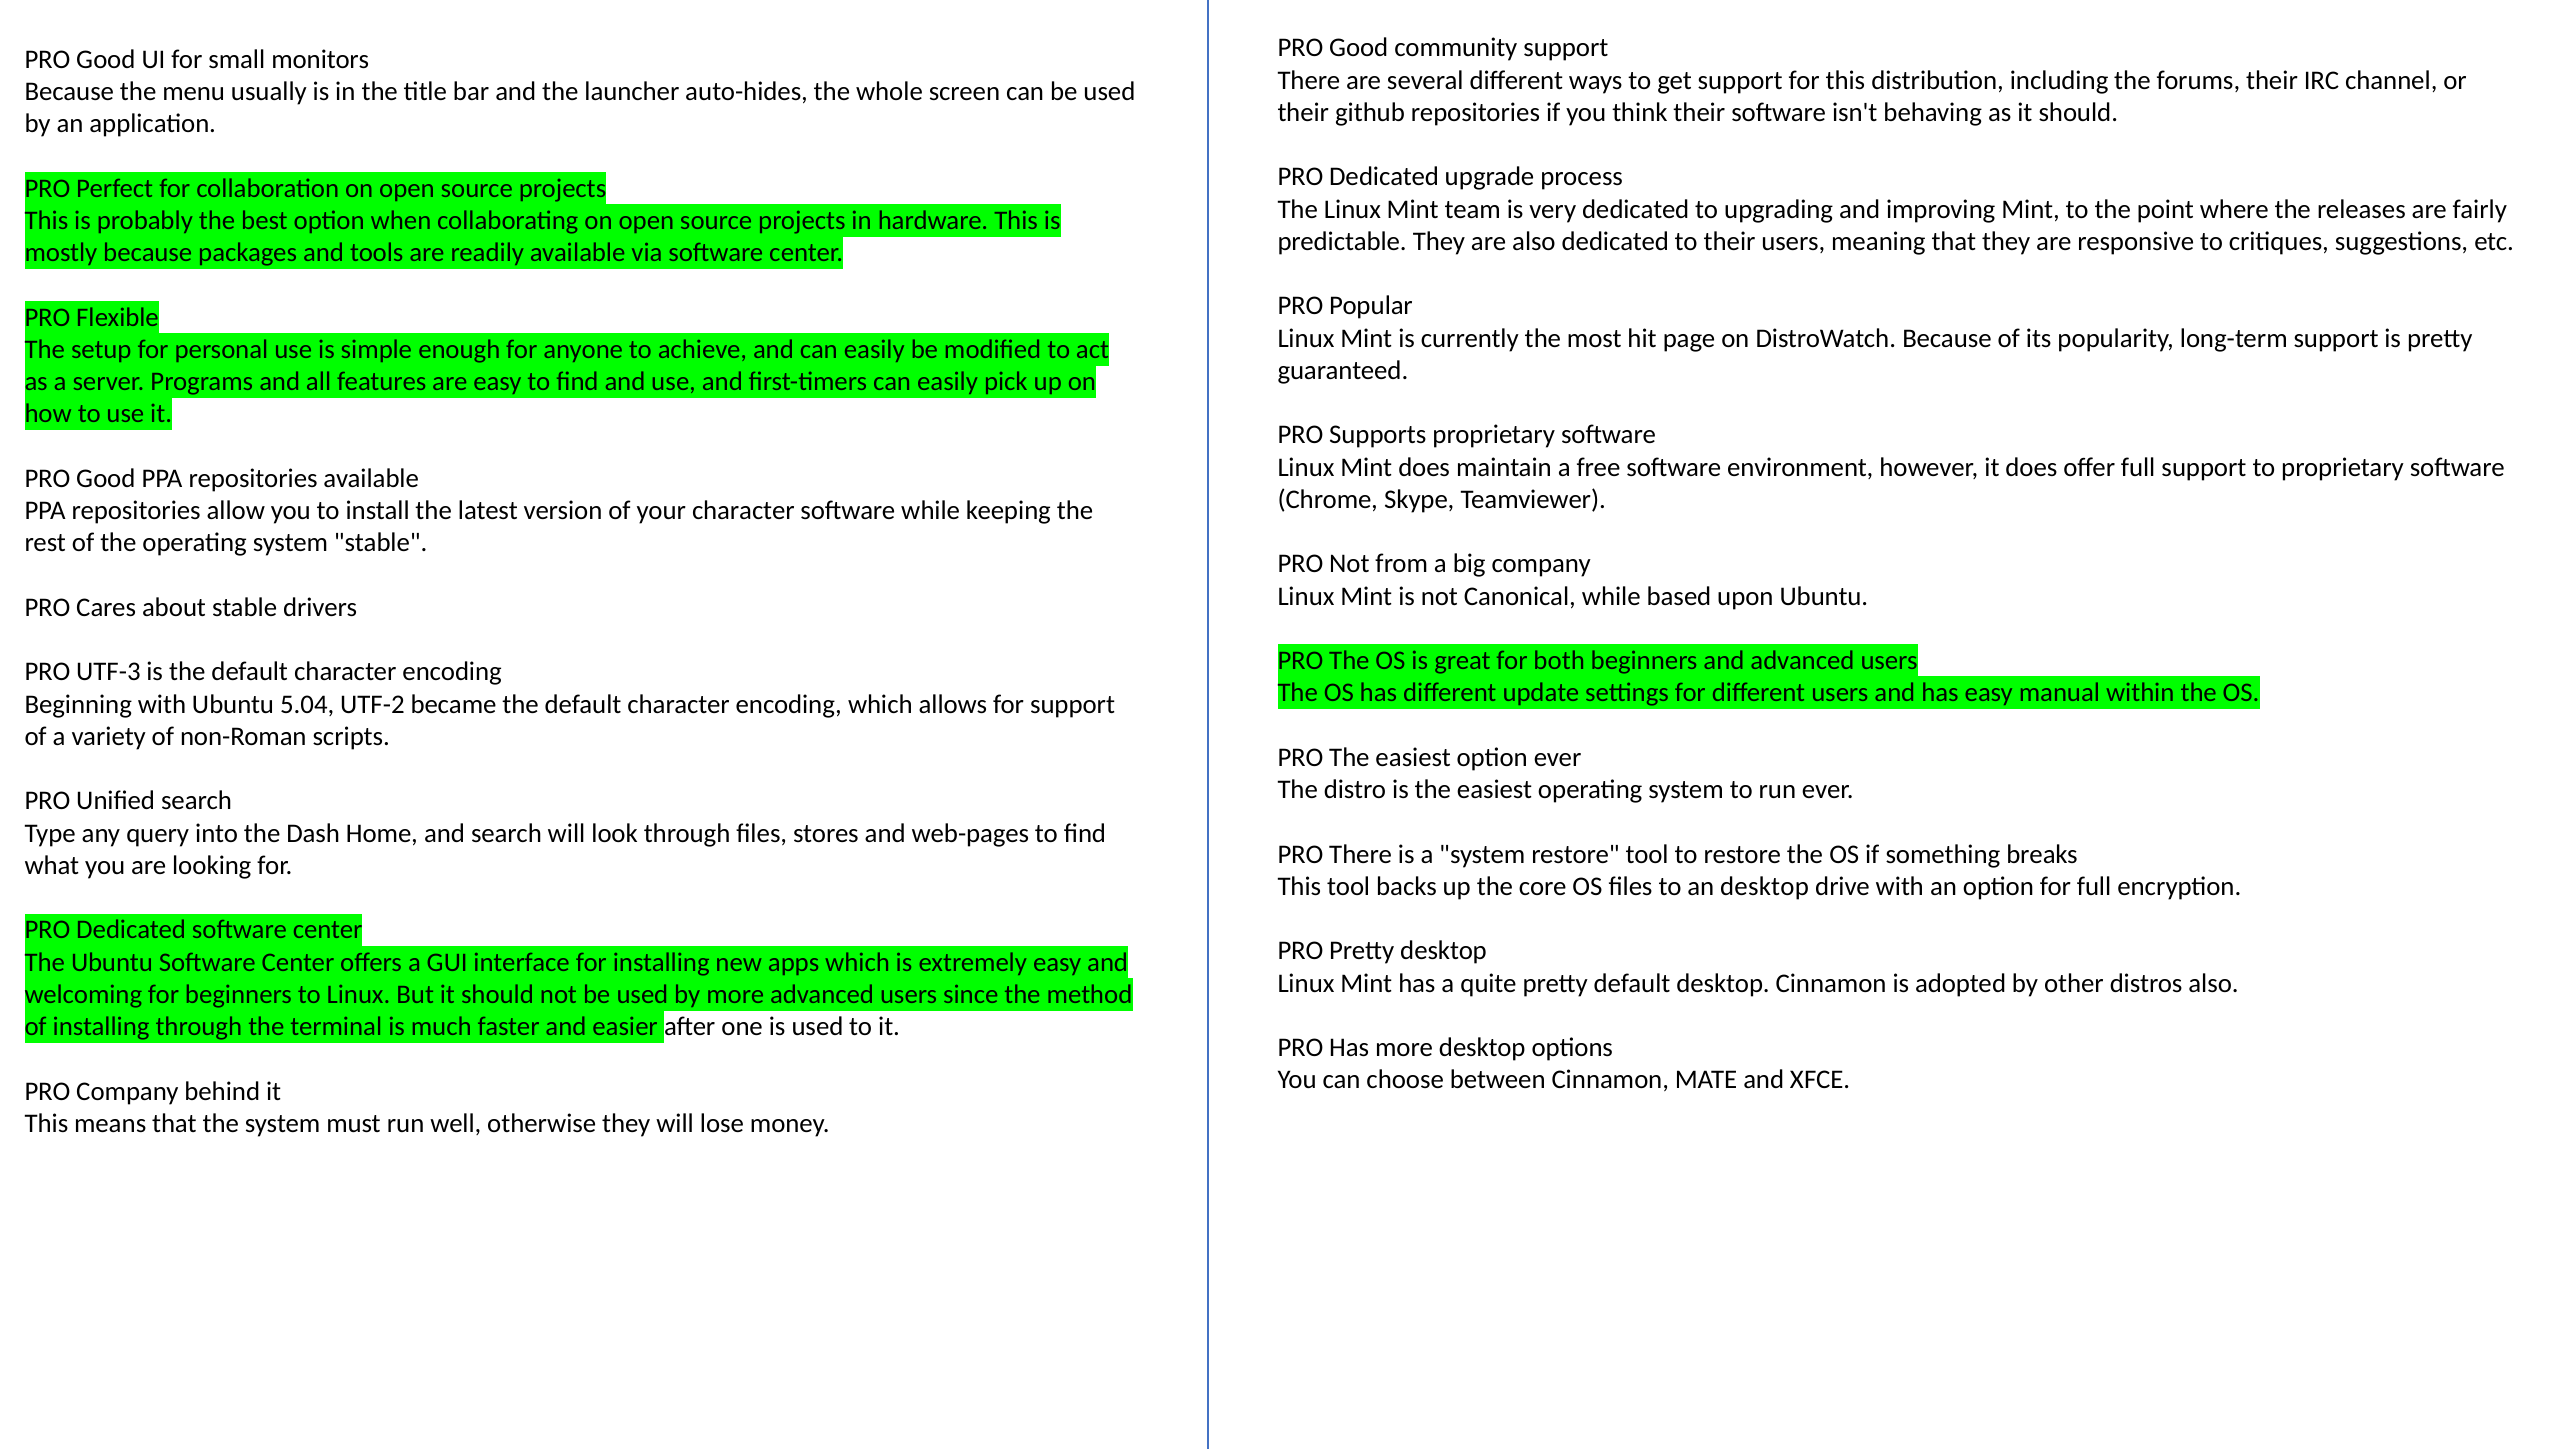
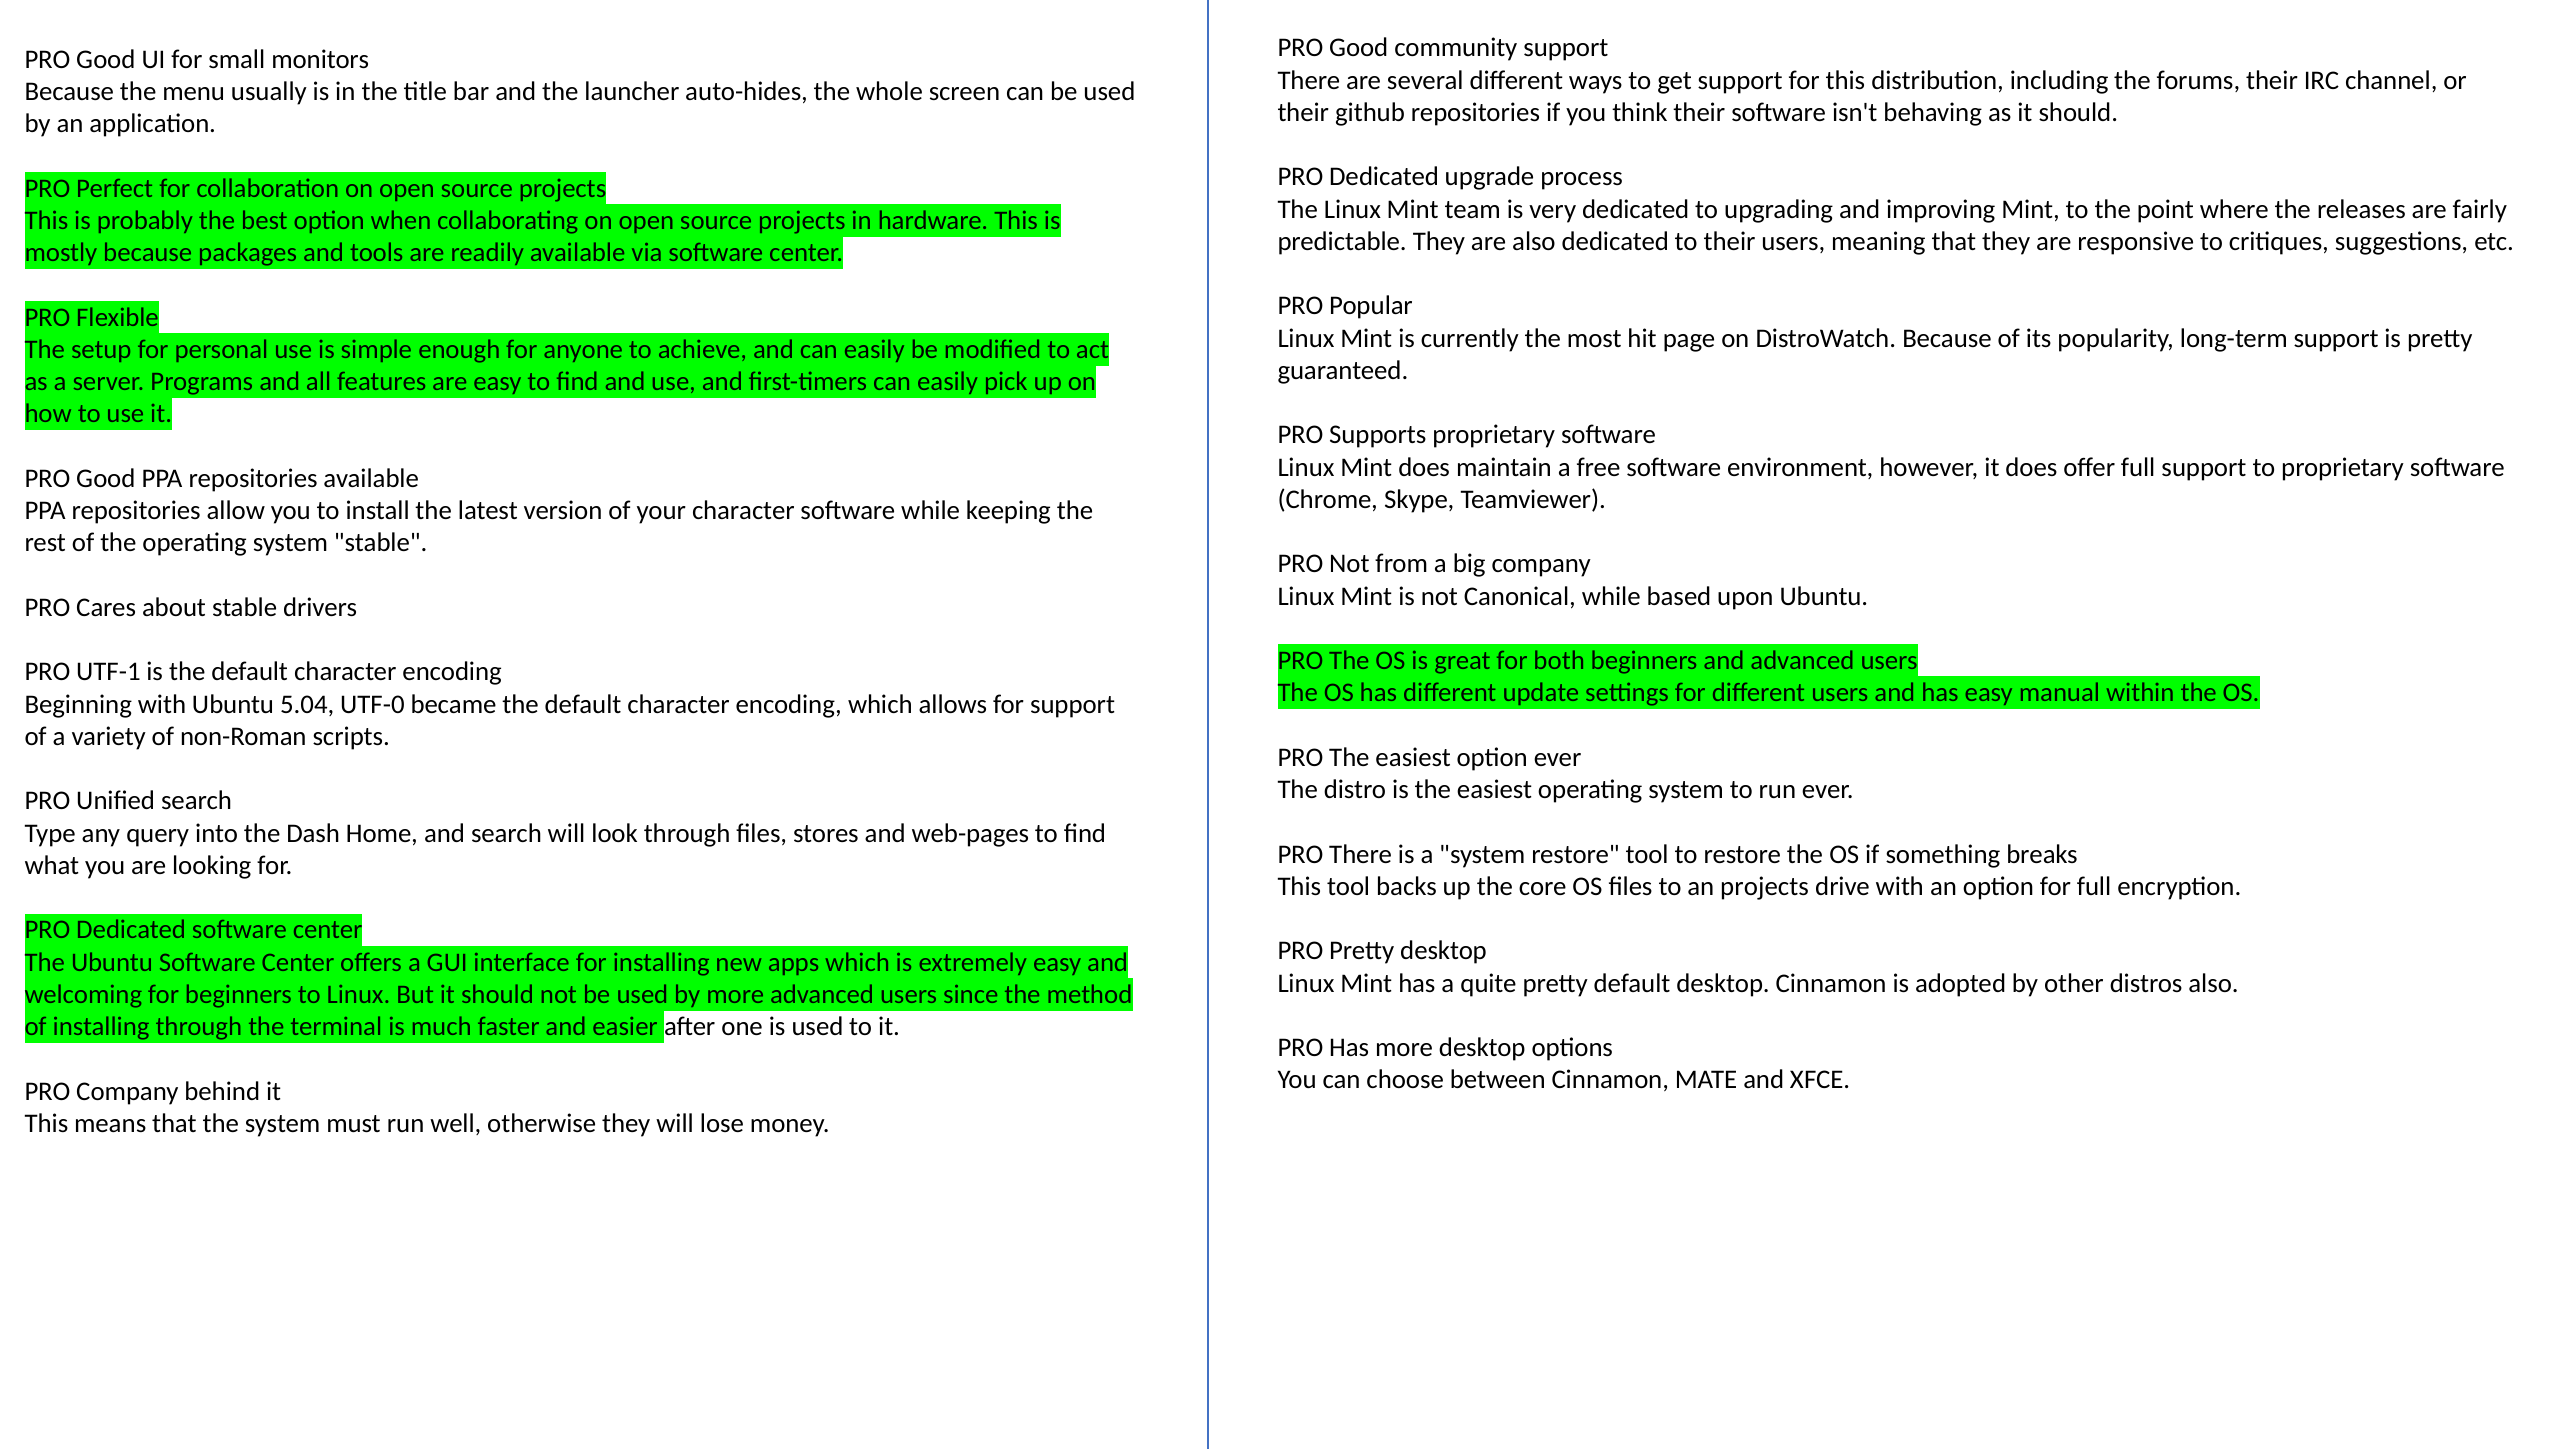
UTF-3: UTF-3 -> UTF-1
UTF-2: UTF-2 -> UTF-0
an desktop: desktop -> projects
